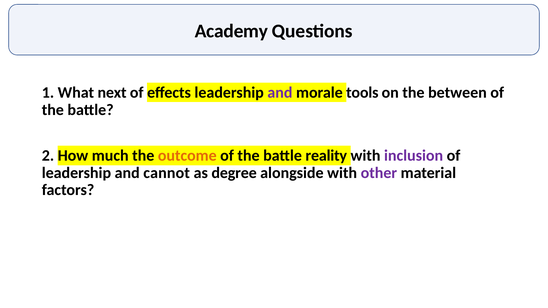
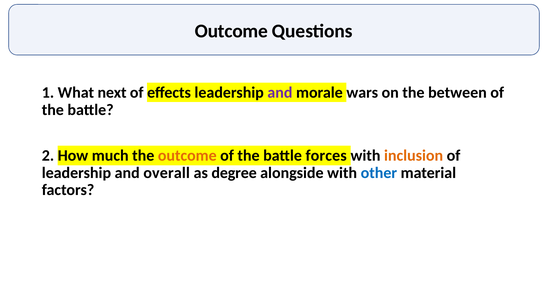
Academy at (231, 31): Academy -> Outcome
tools: tools -> wars
reality: reality -> forces
inclusion colour: purple -> orange
cannot: cannot -> overall
other colour: purple -> blue
